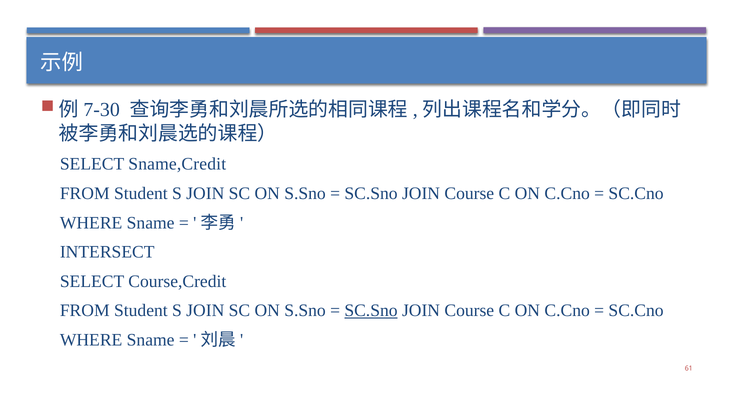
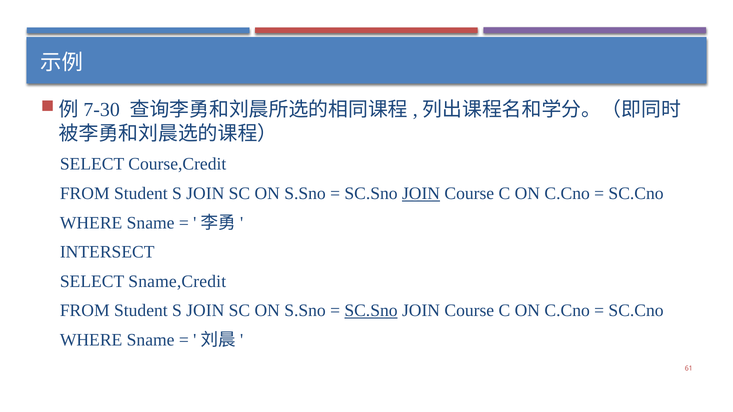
Sname,Credit: Sname,Credit -> Course,Credit
JOIN at (421, 194) underline: none -> present
Course,Credit: Course,Credit -> Sname,Credit
